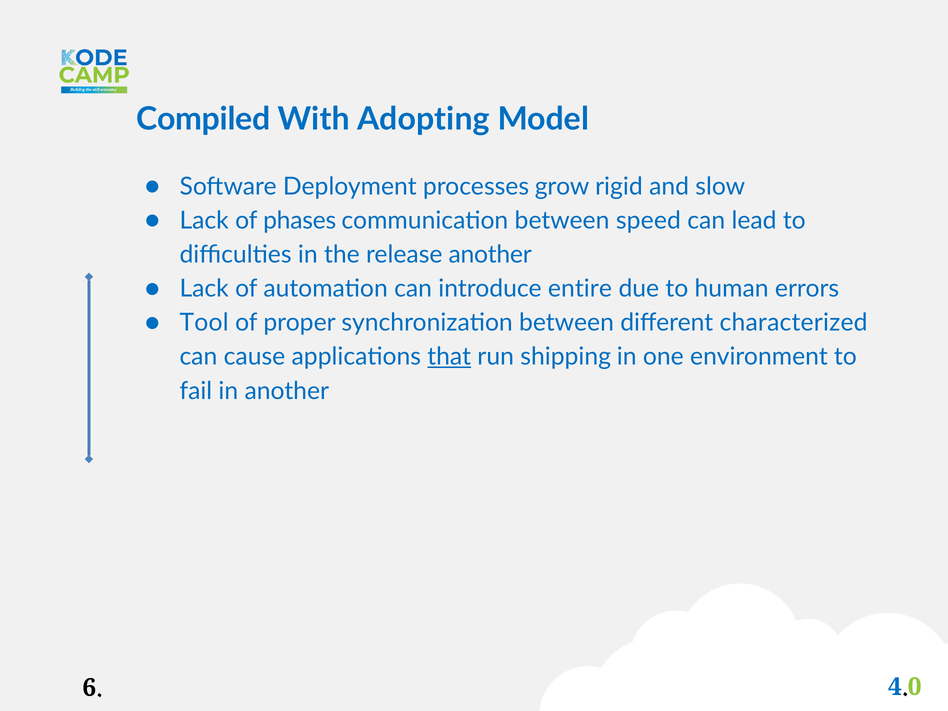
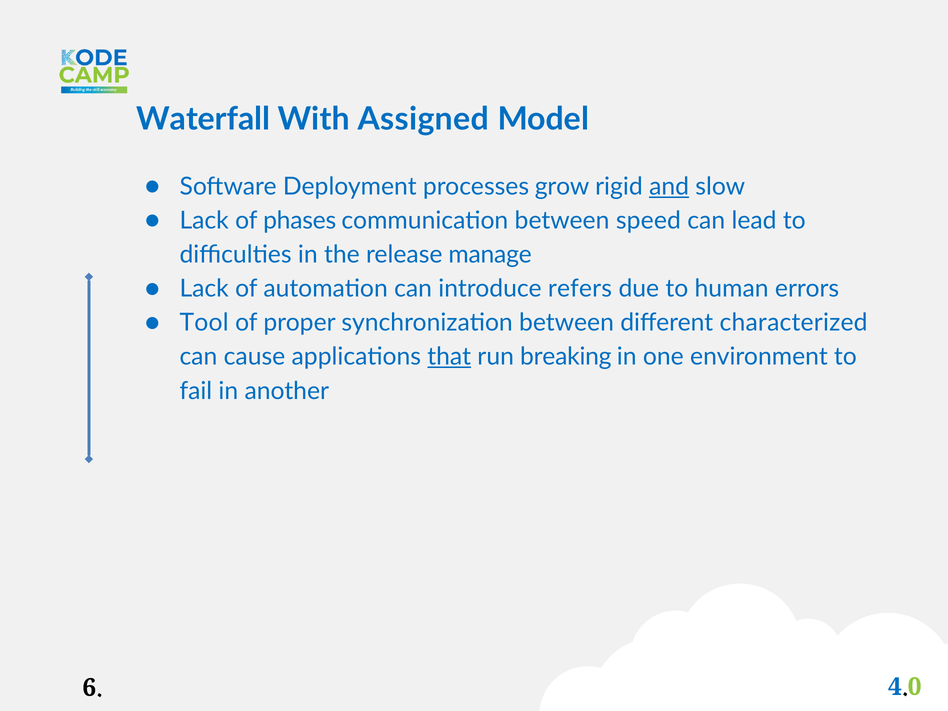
Compiled: Compiled -> Waterfall
Adopting: Adopting -> Assigned
and underline: none -> present
release another: another -> manage
entire: entire -> refers
shipping: shipping -> breaking
